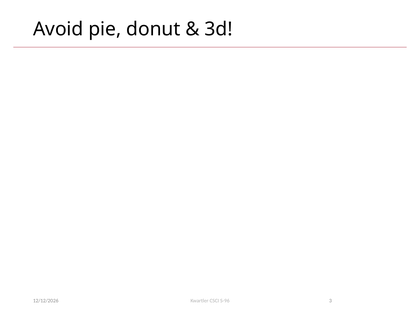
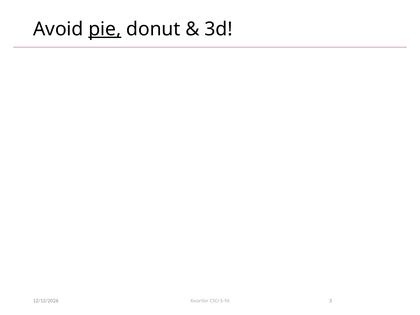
pie underline: none -> present
